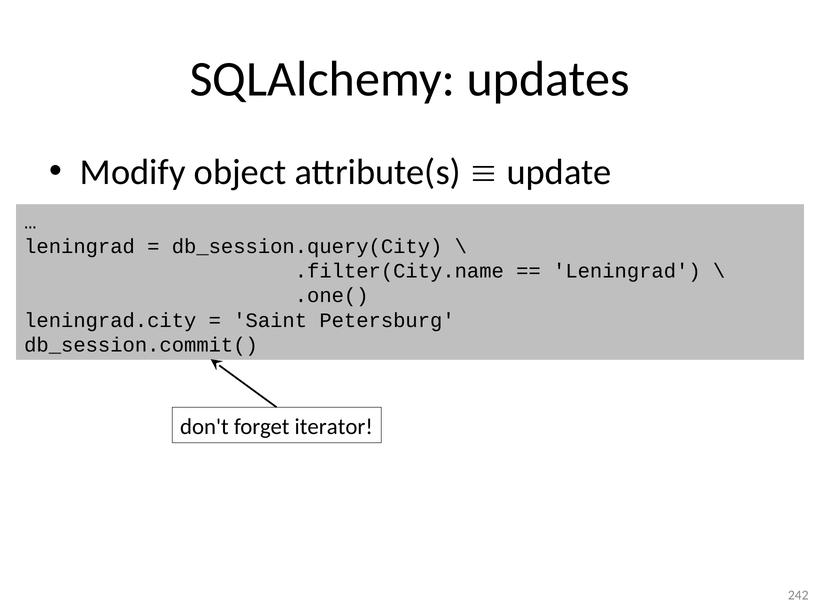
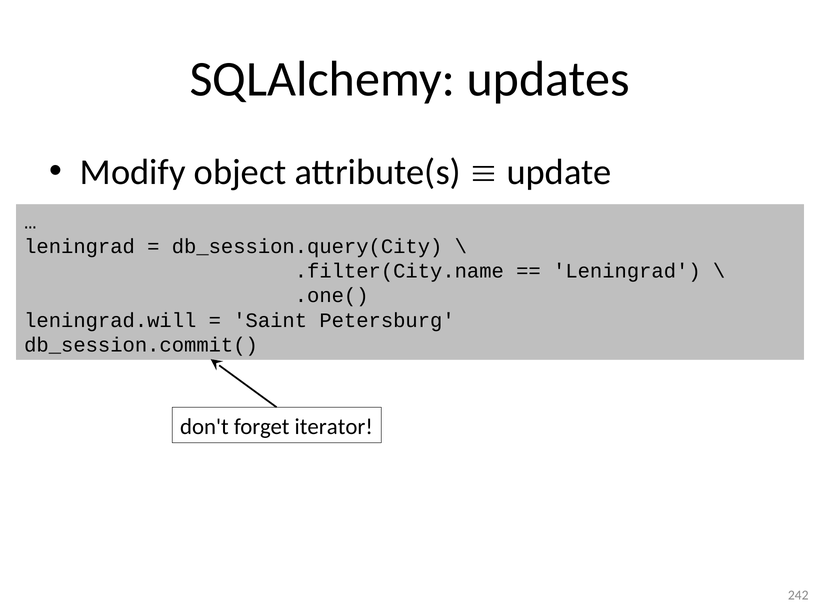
leningrad.city: leningrad.city -> leningrad.will
